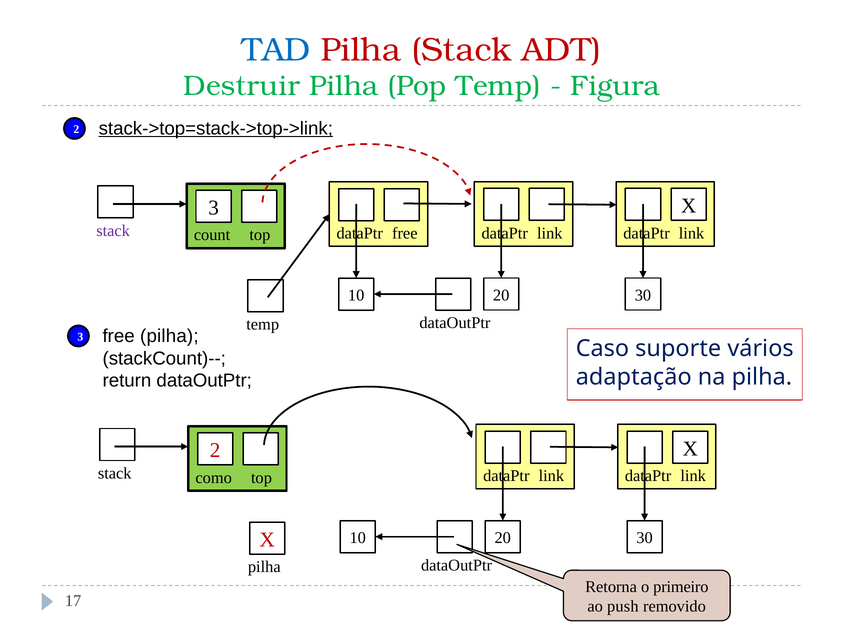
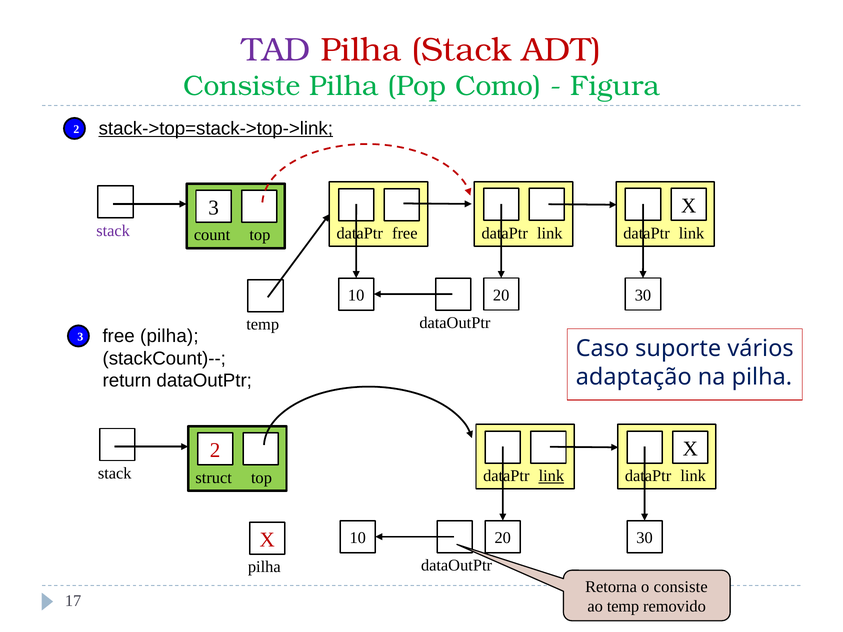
TAD colour: blue -> purple
Destruir at (242, 86): Destruir -> Consiste
Pop Temp: Temp -> Como
como: como -> struct
link at (551, 476) underline: none -> present
o primeiro: primeiro -> consiste
ao push: push -> temp
